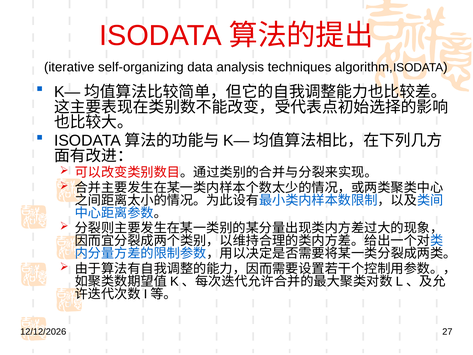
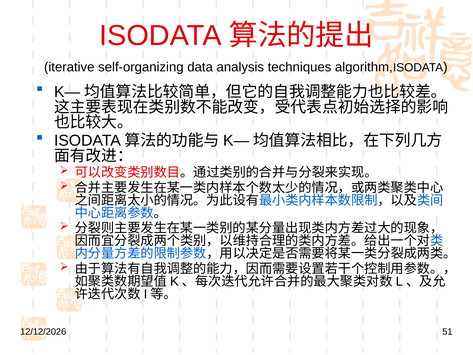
27: 27 -> 51
